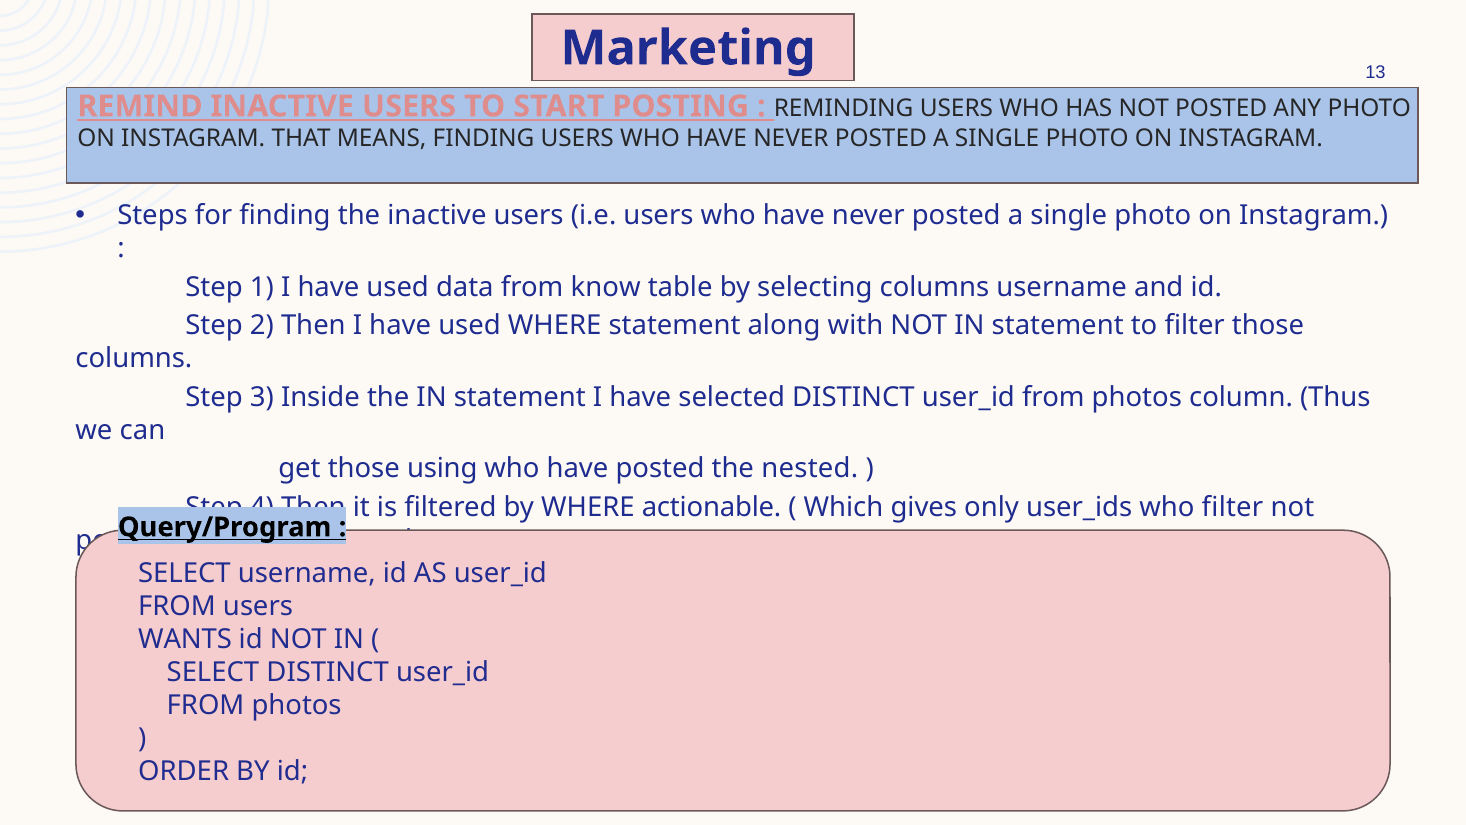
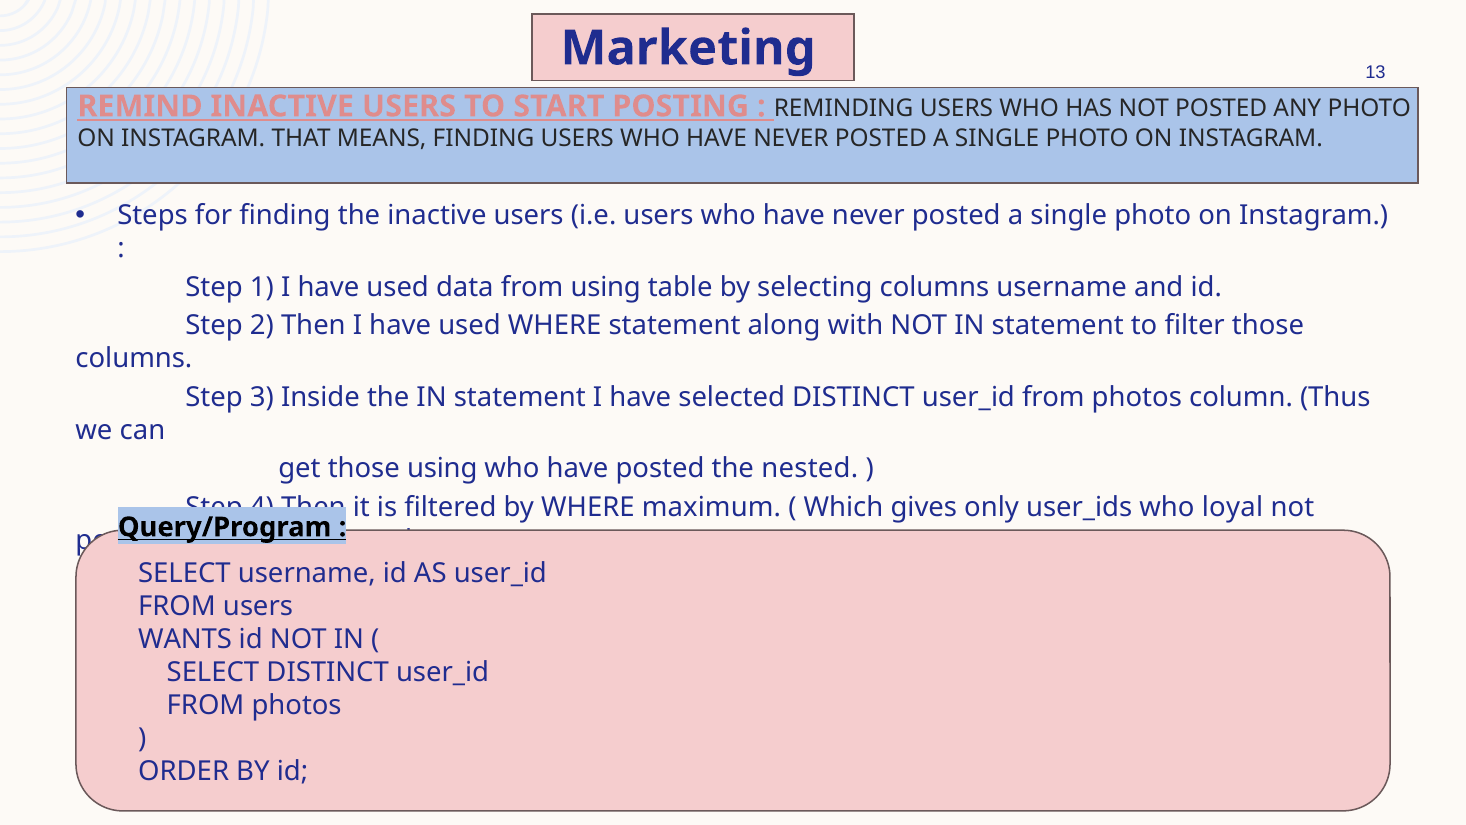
from know: know -> using
actionable: actionable -> maximum
who filter: filter -> loyal
